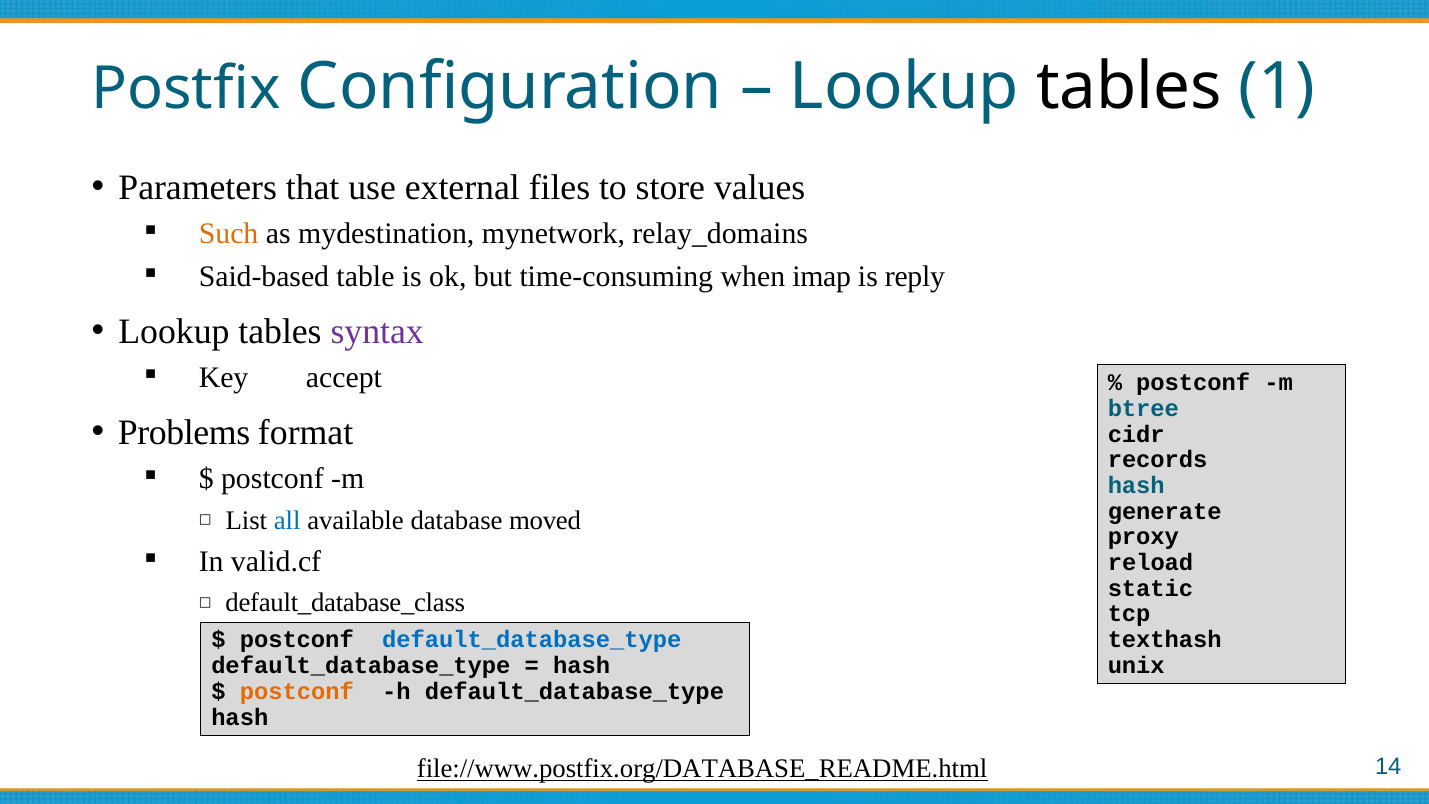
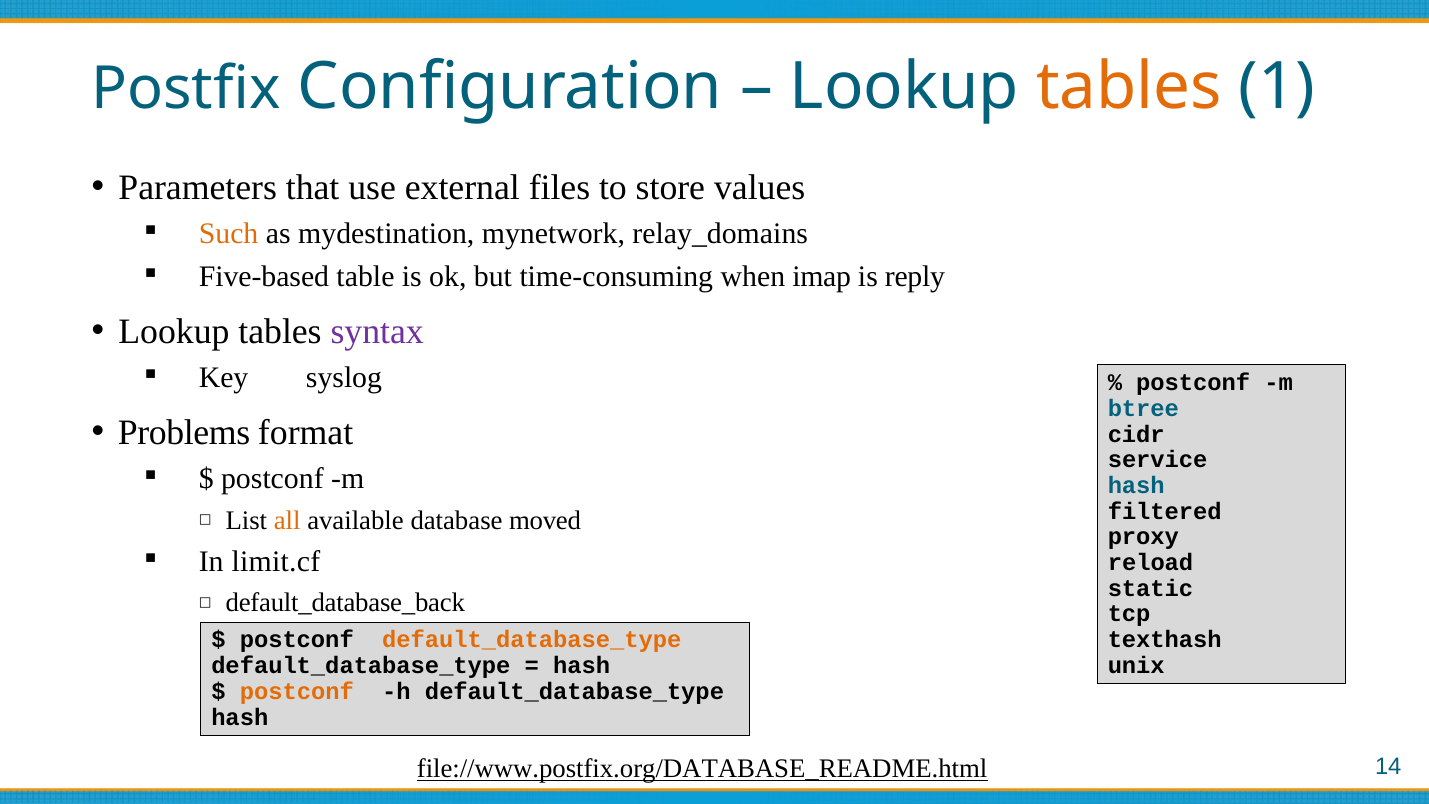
tables at (1129, 86) colour: black -> orange
Said-based: Said-based -> Five-based
accept: accept -> syslog
records: records -> service
generate: generate -> filtered
all colour: blue -> orange
valid.cf: valid.cf -> limit.cf
default_database_class: default_database_class -> default_database_back
default_database_type at (532, 640) colour: blue -> orange
